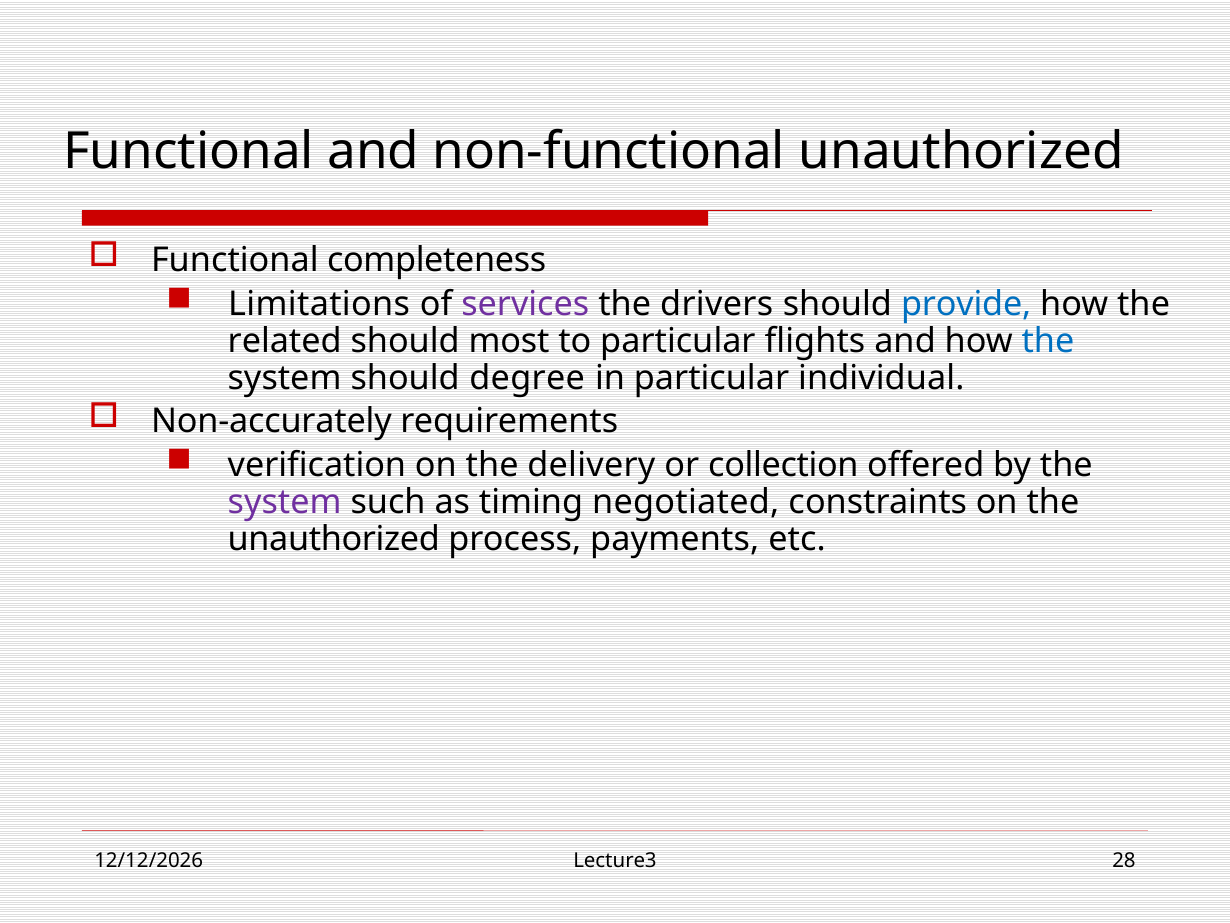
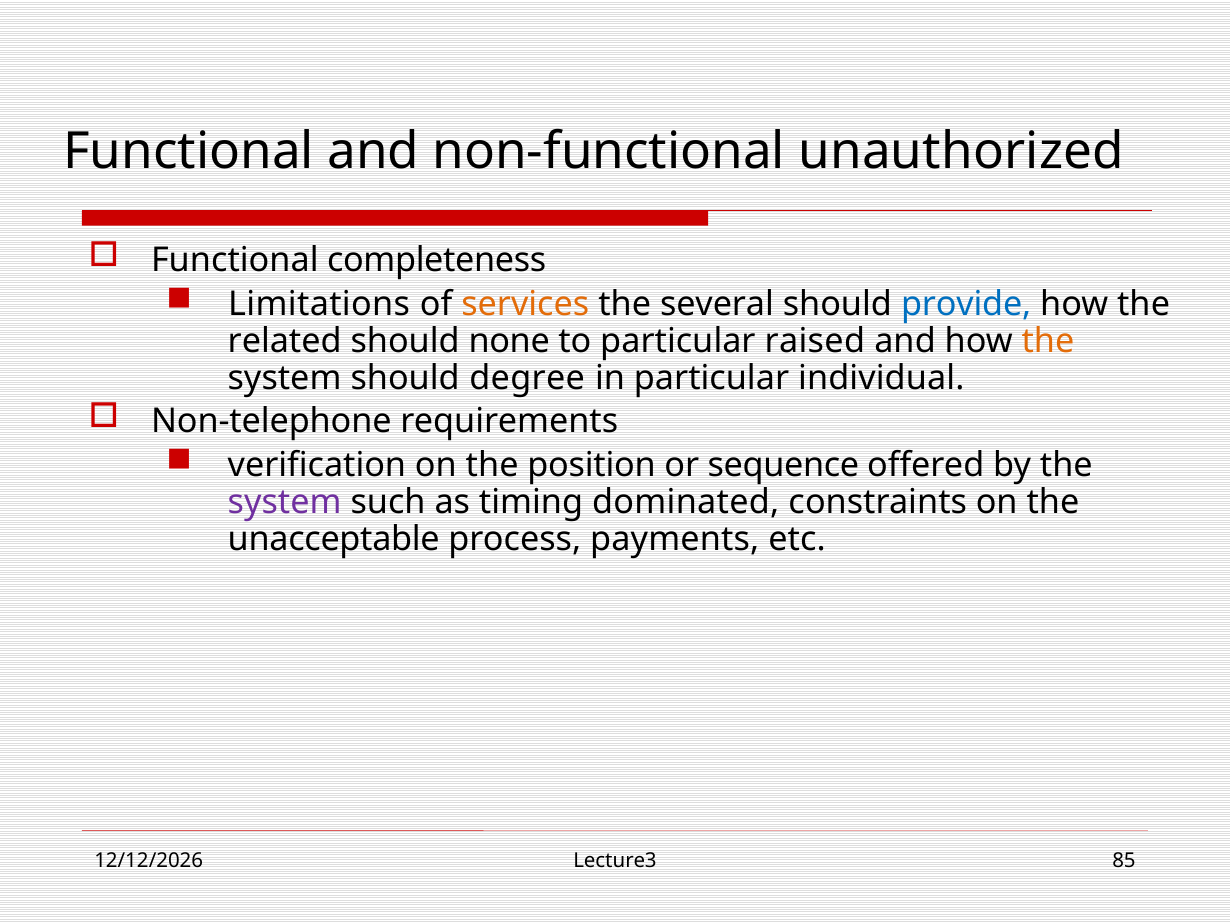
services colour: purple -> orange
drivers: drivers -> several
most: most -> none
flights: flights -> raised
the at (1048, 341) colour: blue -> orange
Non-accurately: Non-accurately -> Non-telephone
delivery: delivery -> position
collection: collection -> sequence
negotiated: negotiated -> dominated
unauthorized at (334, 539): unauthorized -> unacceptable
28: 28 -> 85
